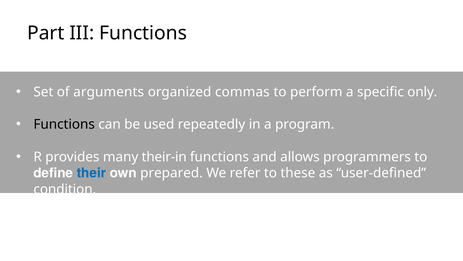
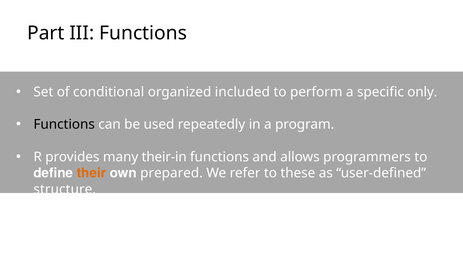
arguments: arguments -> conditional
commas: commas -> included
their colour: blue -> orange
condition: condition -> structure
